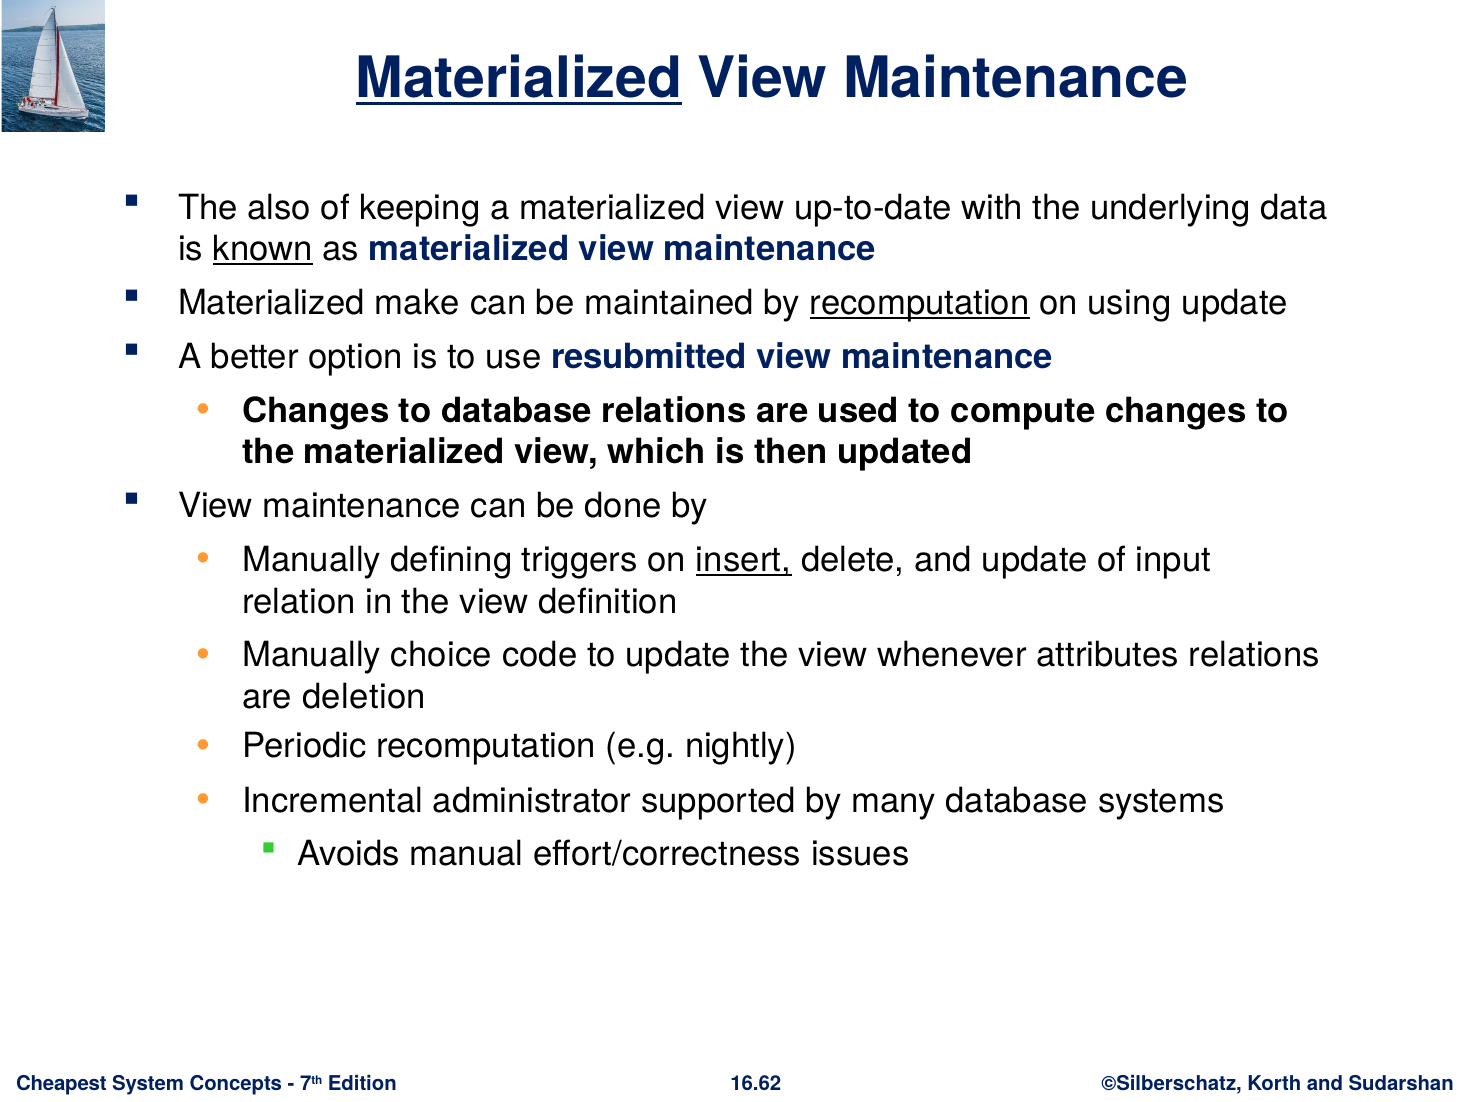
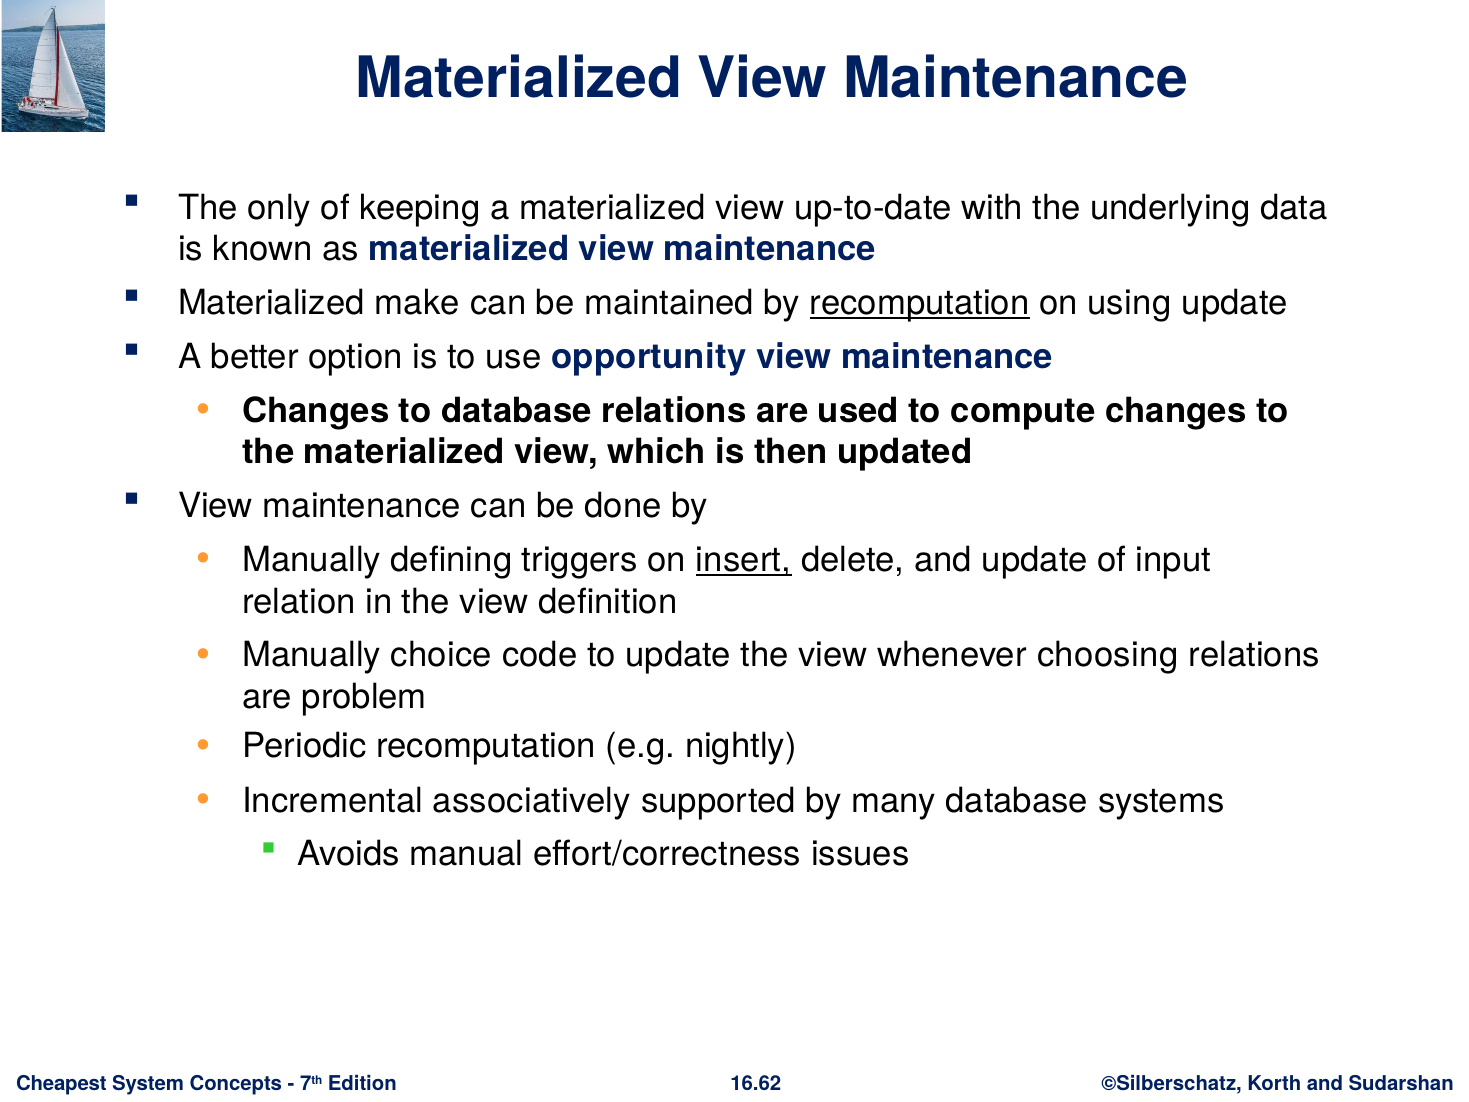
Materialized at (519, 79) underline: present -> none
also: also -> only
known underline: present -> none
resubmitted: resubmitted -> opportunity
attributes: attributes -> choosing
deletion: deletion -> problem
administrator: administrator -> associatively
